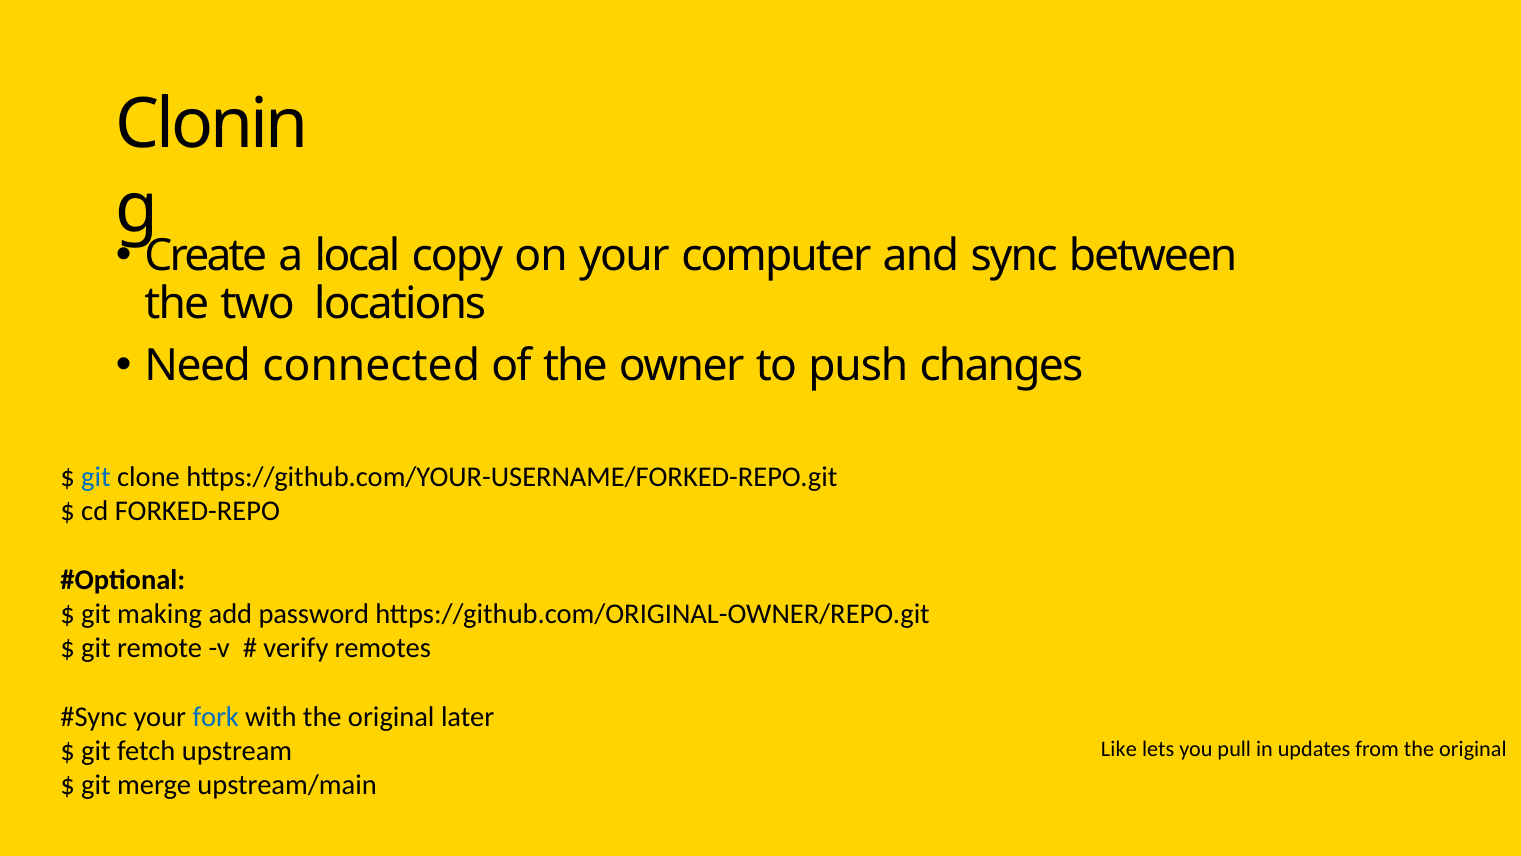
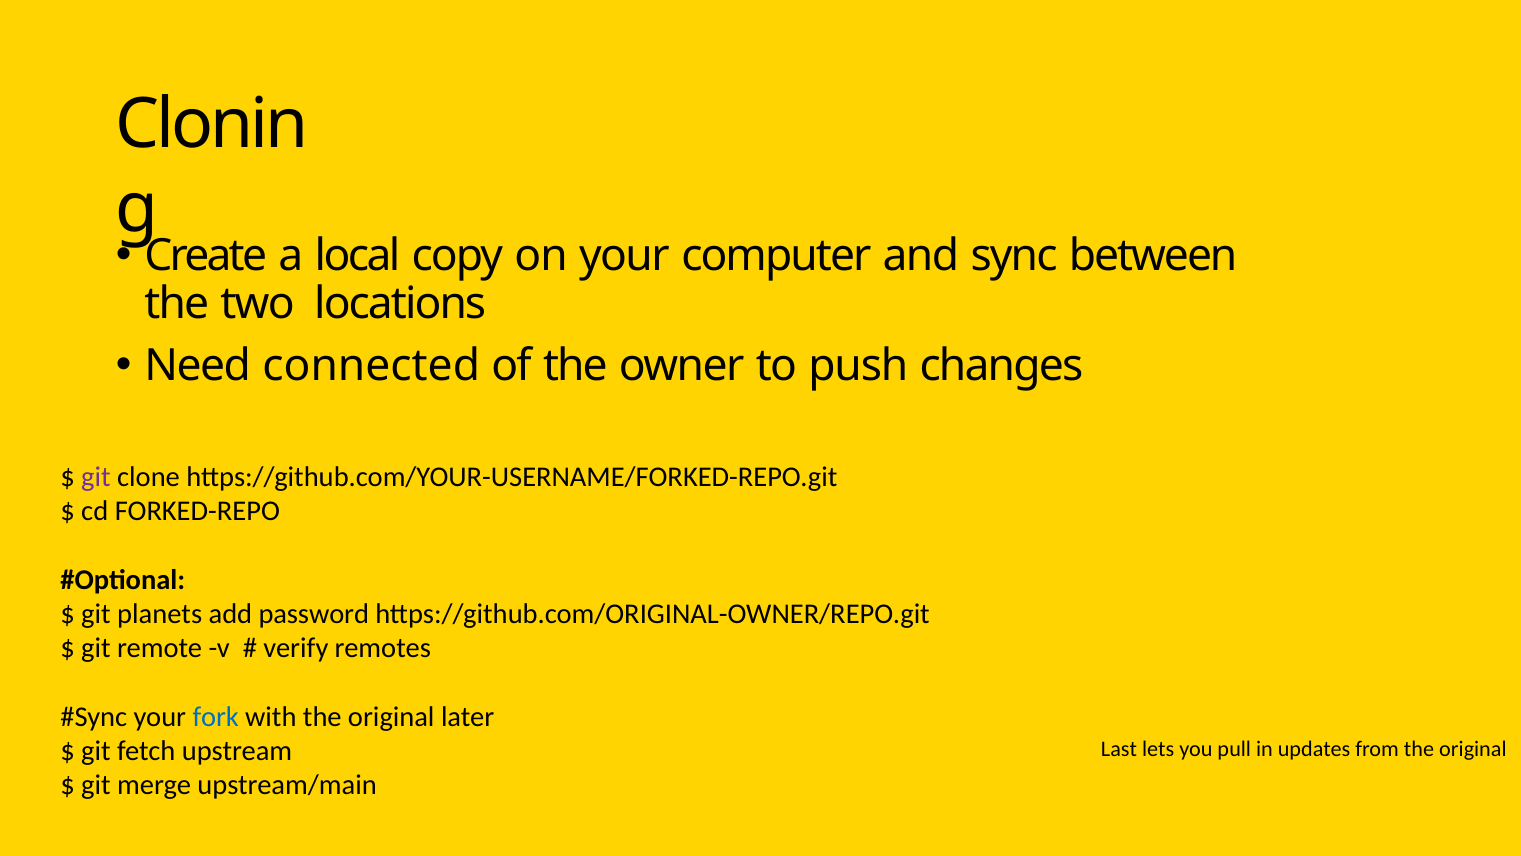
git at (96, 477) colour: blue -> purple
making: making -> planets
Like: Like -> Last
